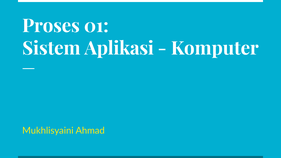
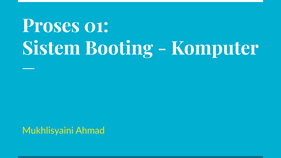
Aplikasi: Aplikasi -> Booting
